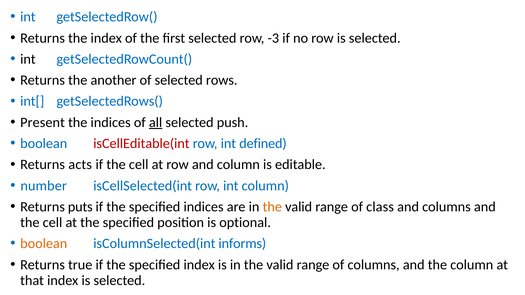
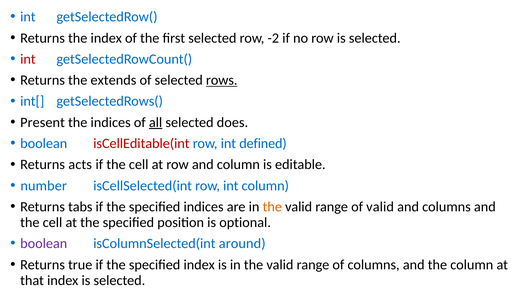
-3: -3 -> -2
int at (28, 59) colour: black -> red
another: another -> extends
rows underline: none -> present
push: push -> does
puts: puts -> tabs
of class: class -> valid
boolean at (44, 244) colour: orange -> purple
informs: informs -> around
